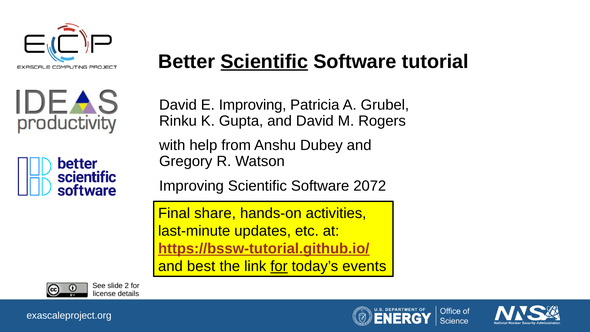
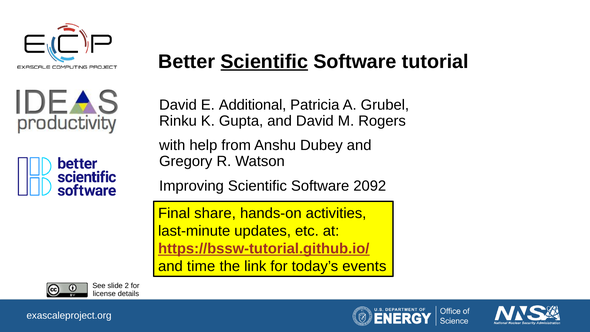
E Improving: Improving -> Additional
2072: 2072 -> 2092
best: best -> time
for at (279, 266) underline: present -> none
